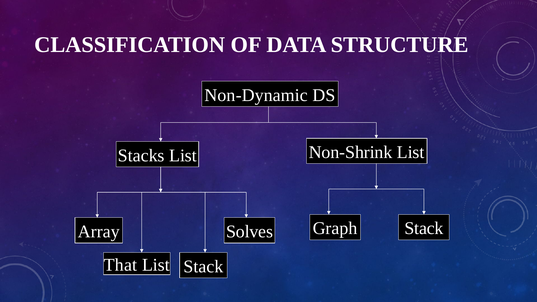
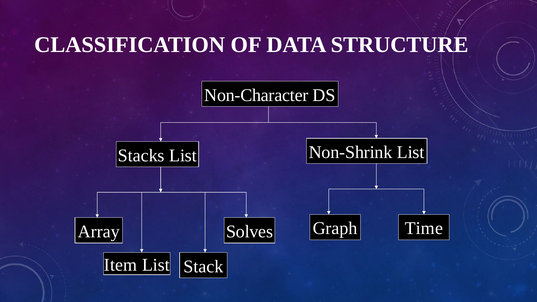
Non-Dynamic: Non-Dynamic -> Non-Character
Graph Stack: Stack -> Time
That: That -> Item
